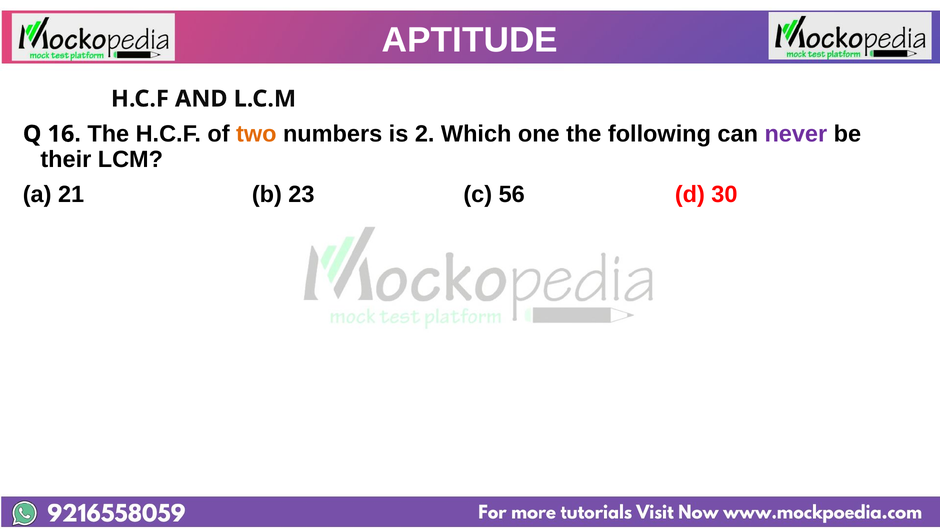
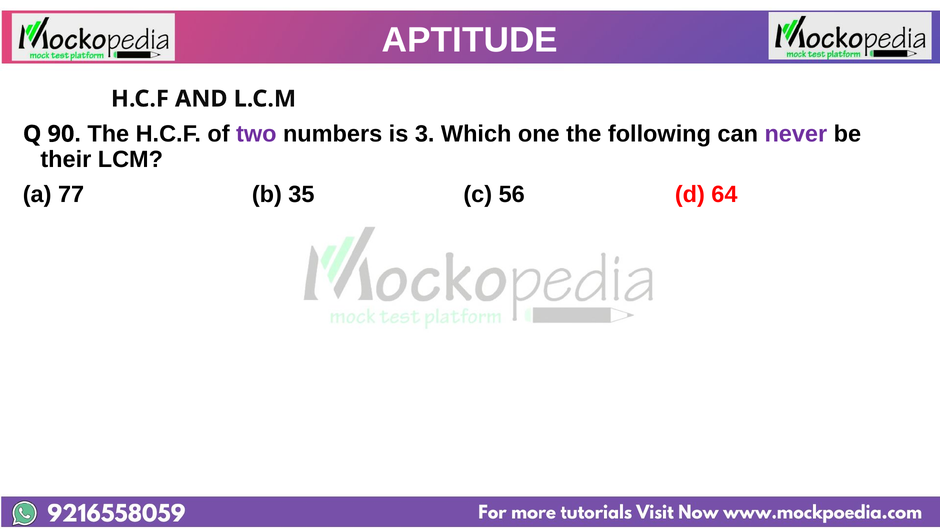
16: 16 -> 90
two colour: orange -> purple
2: 2 -> 3
21: 21 -> 77
23: 23 -> 35
30: 30 -> 64
